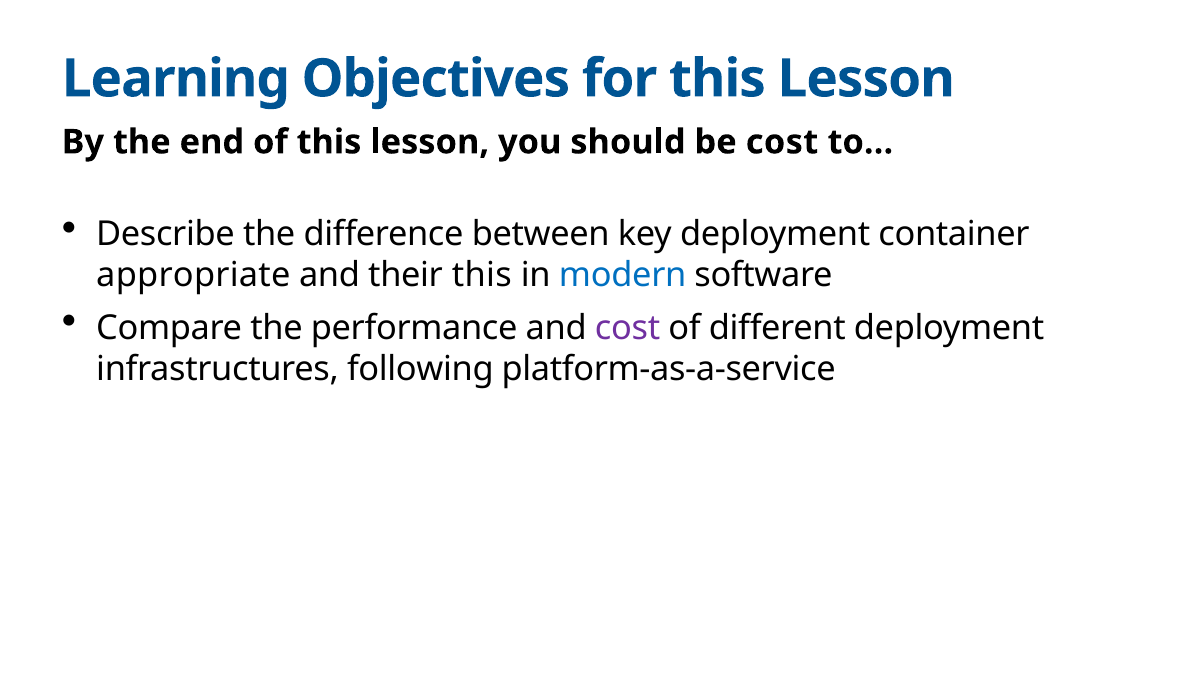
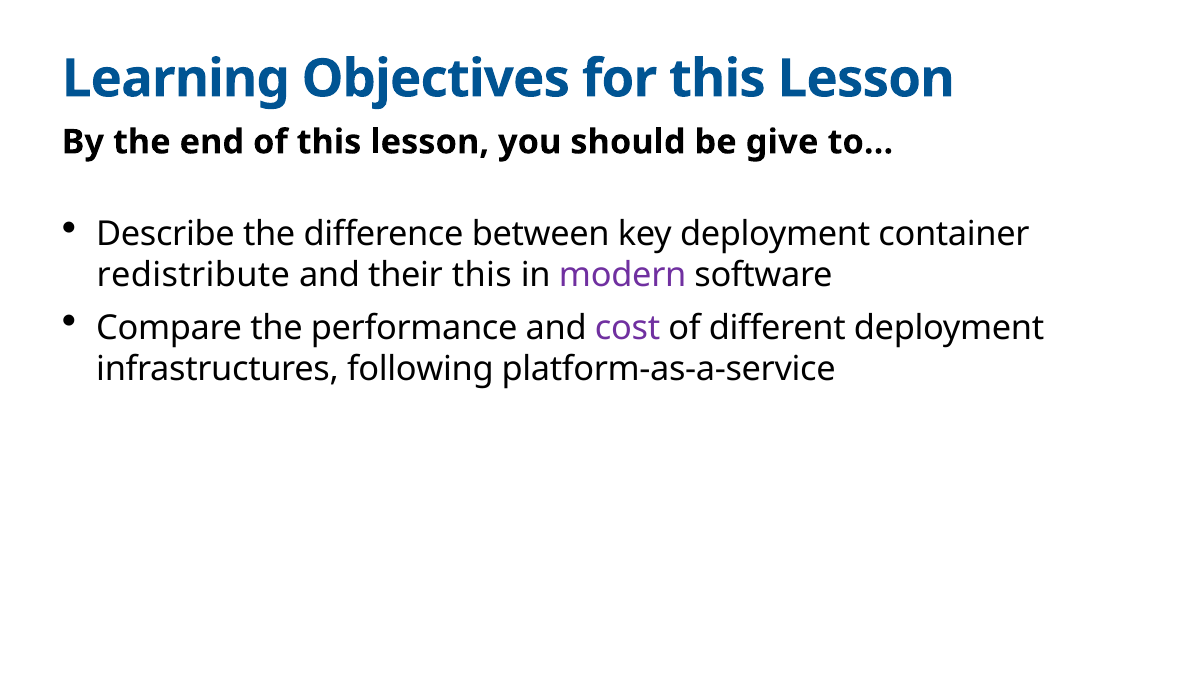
be cost: cost -> give
appropriate: appropriate -> redistribute
modern colour: blue -> purple
